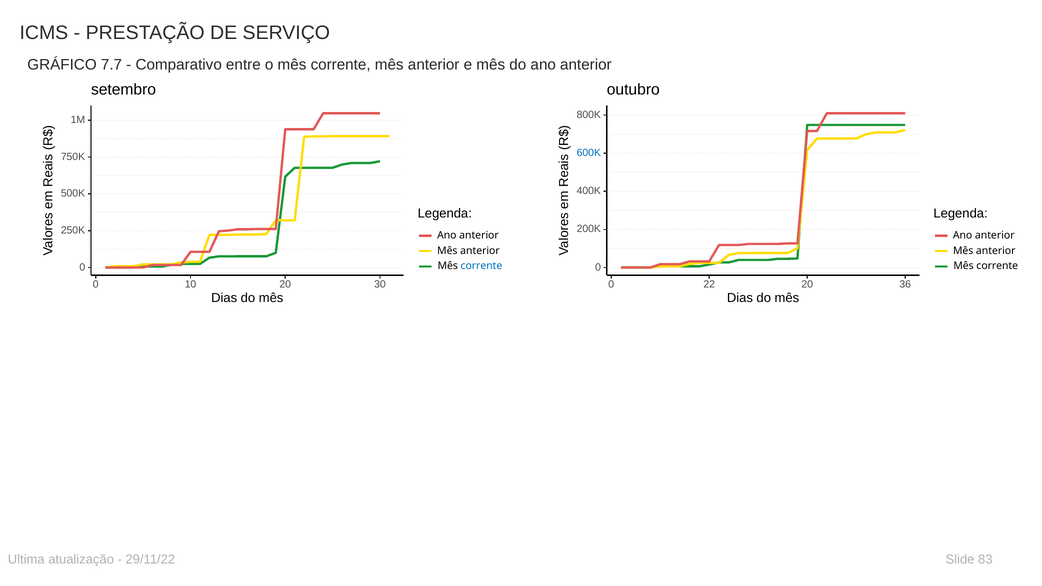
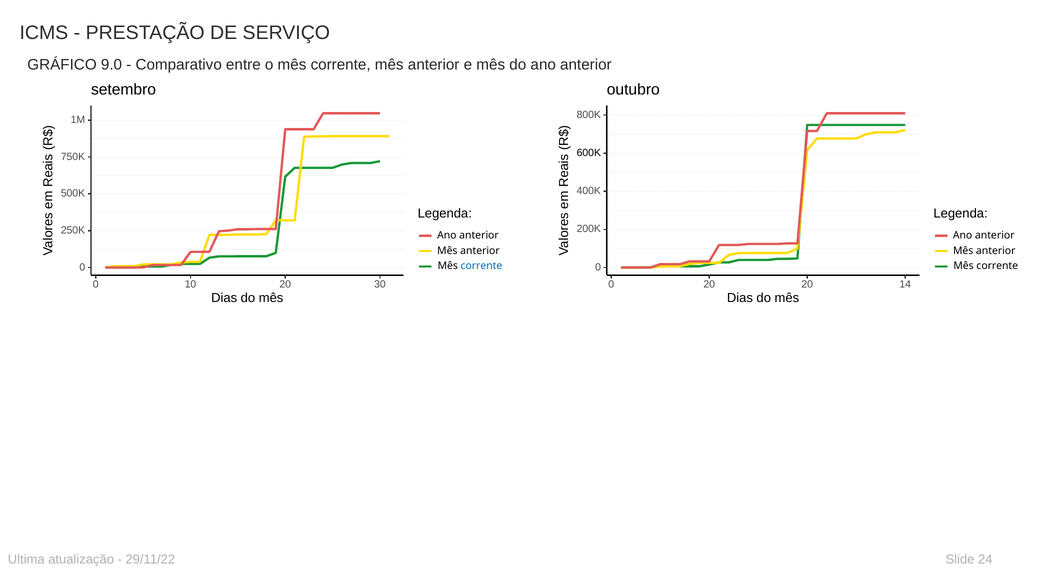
7.7: 7.7 -> 9.0
600K colour: blue -> black
0 22: 22 -> 20
36: 36 -> 14
83: 83 -> 24
